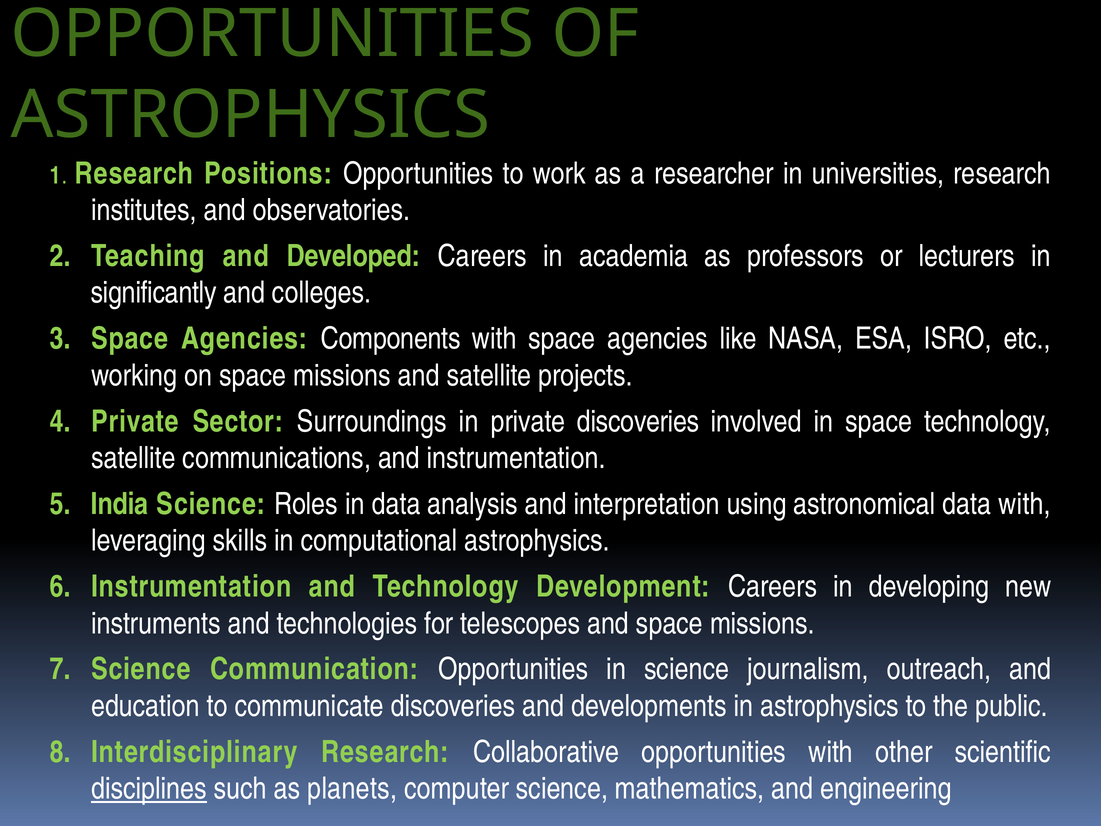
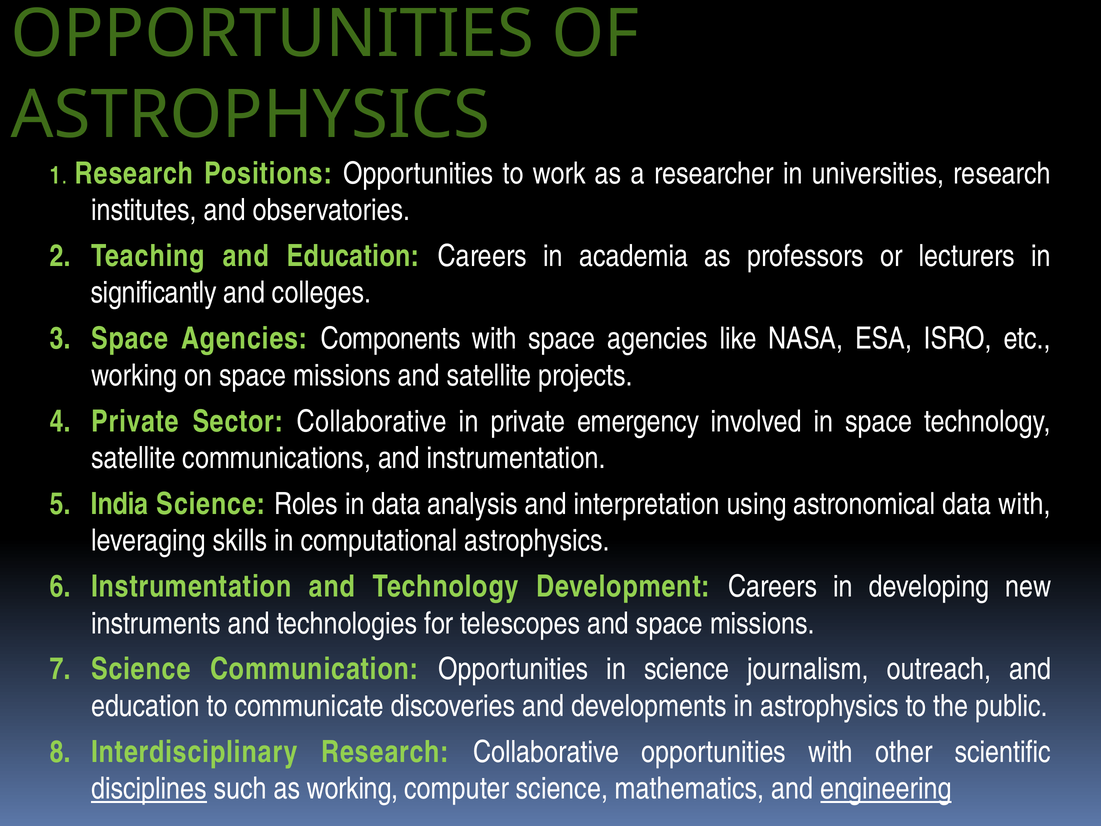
Teaching and Developed: Developed -> Education
Sector Surroundings: Surroundings -> Collaborative
private discoveries: discoveries -> emergency
as planets: planets -> working
engineering underline: none -> present
